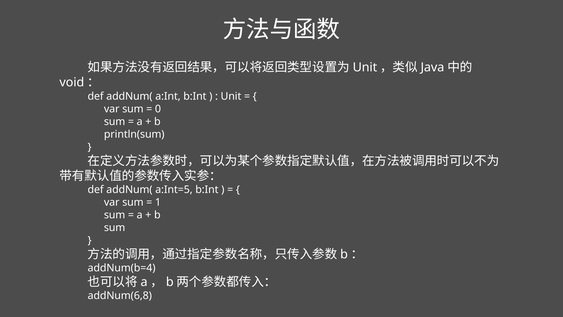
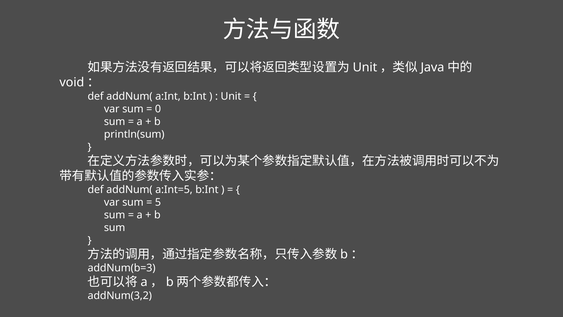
1: 1 -> 5
addNum(b=4: addNum(b=4 -> addNum(b=3
addNum(6,8: addNum(6,8 -> addNum(3,2
